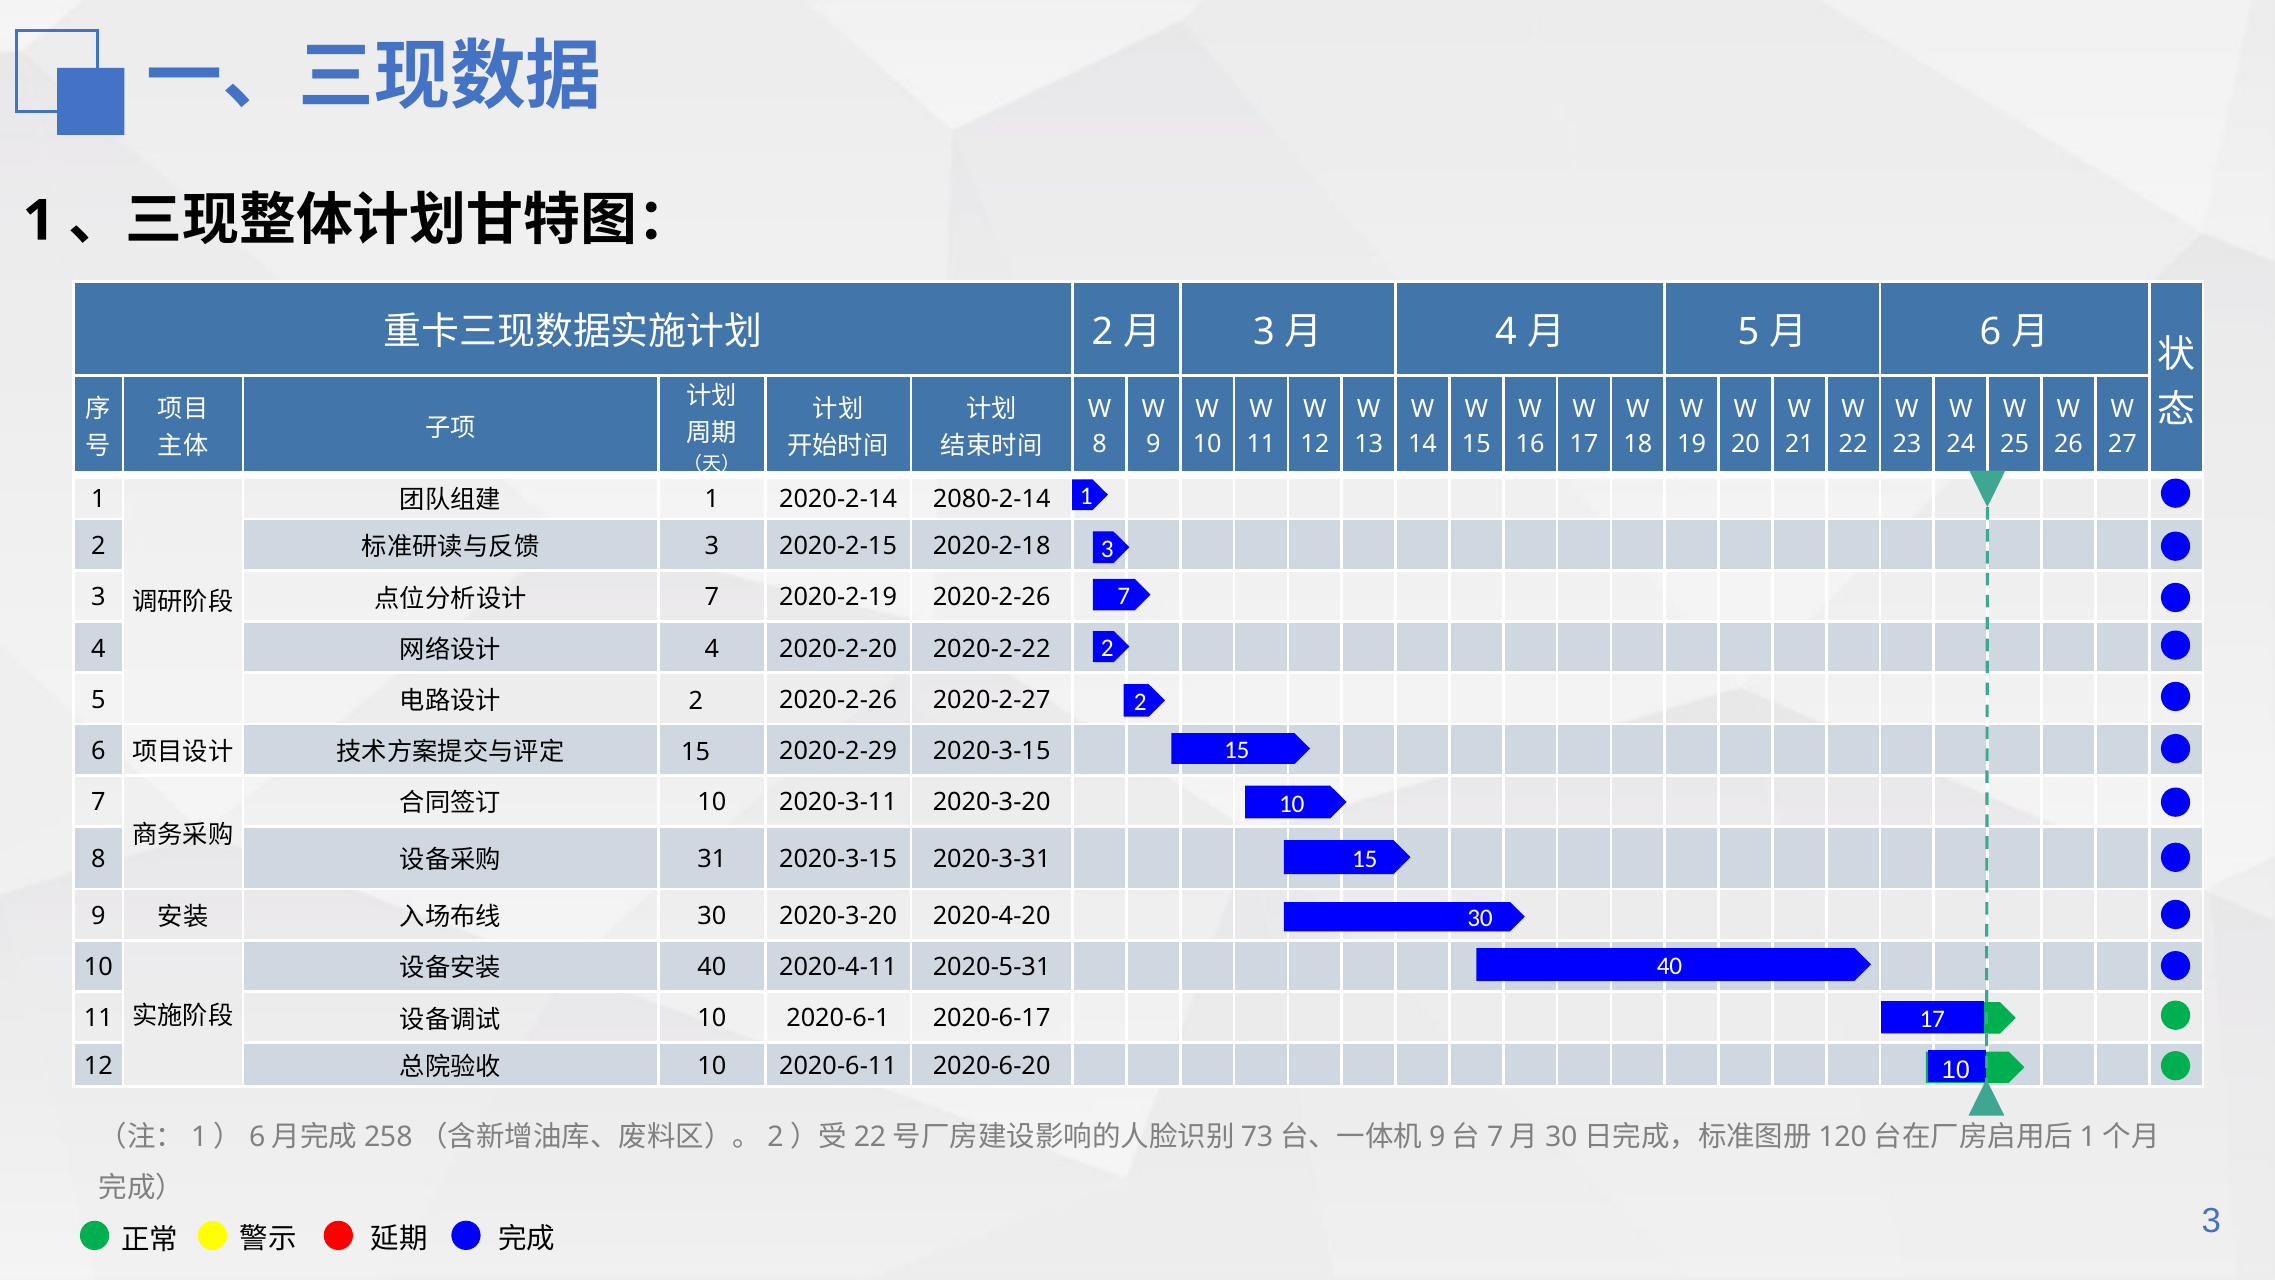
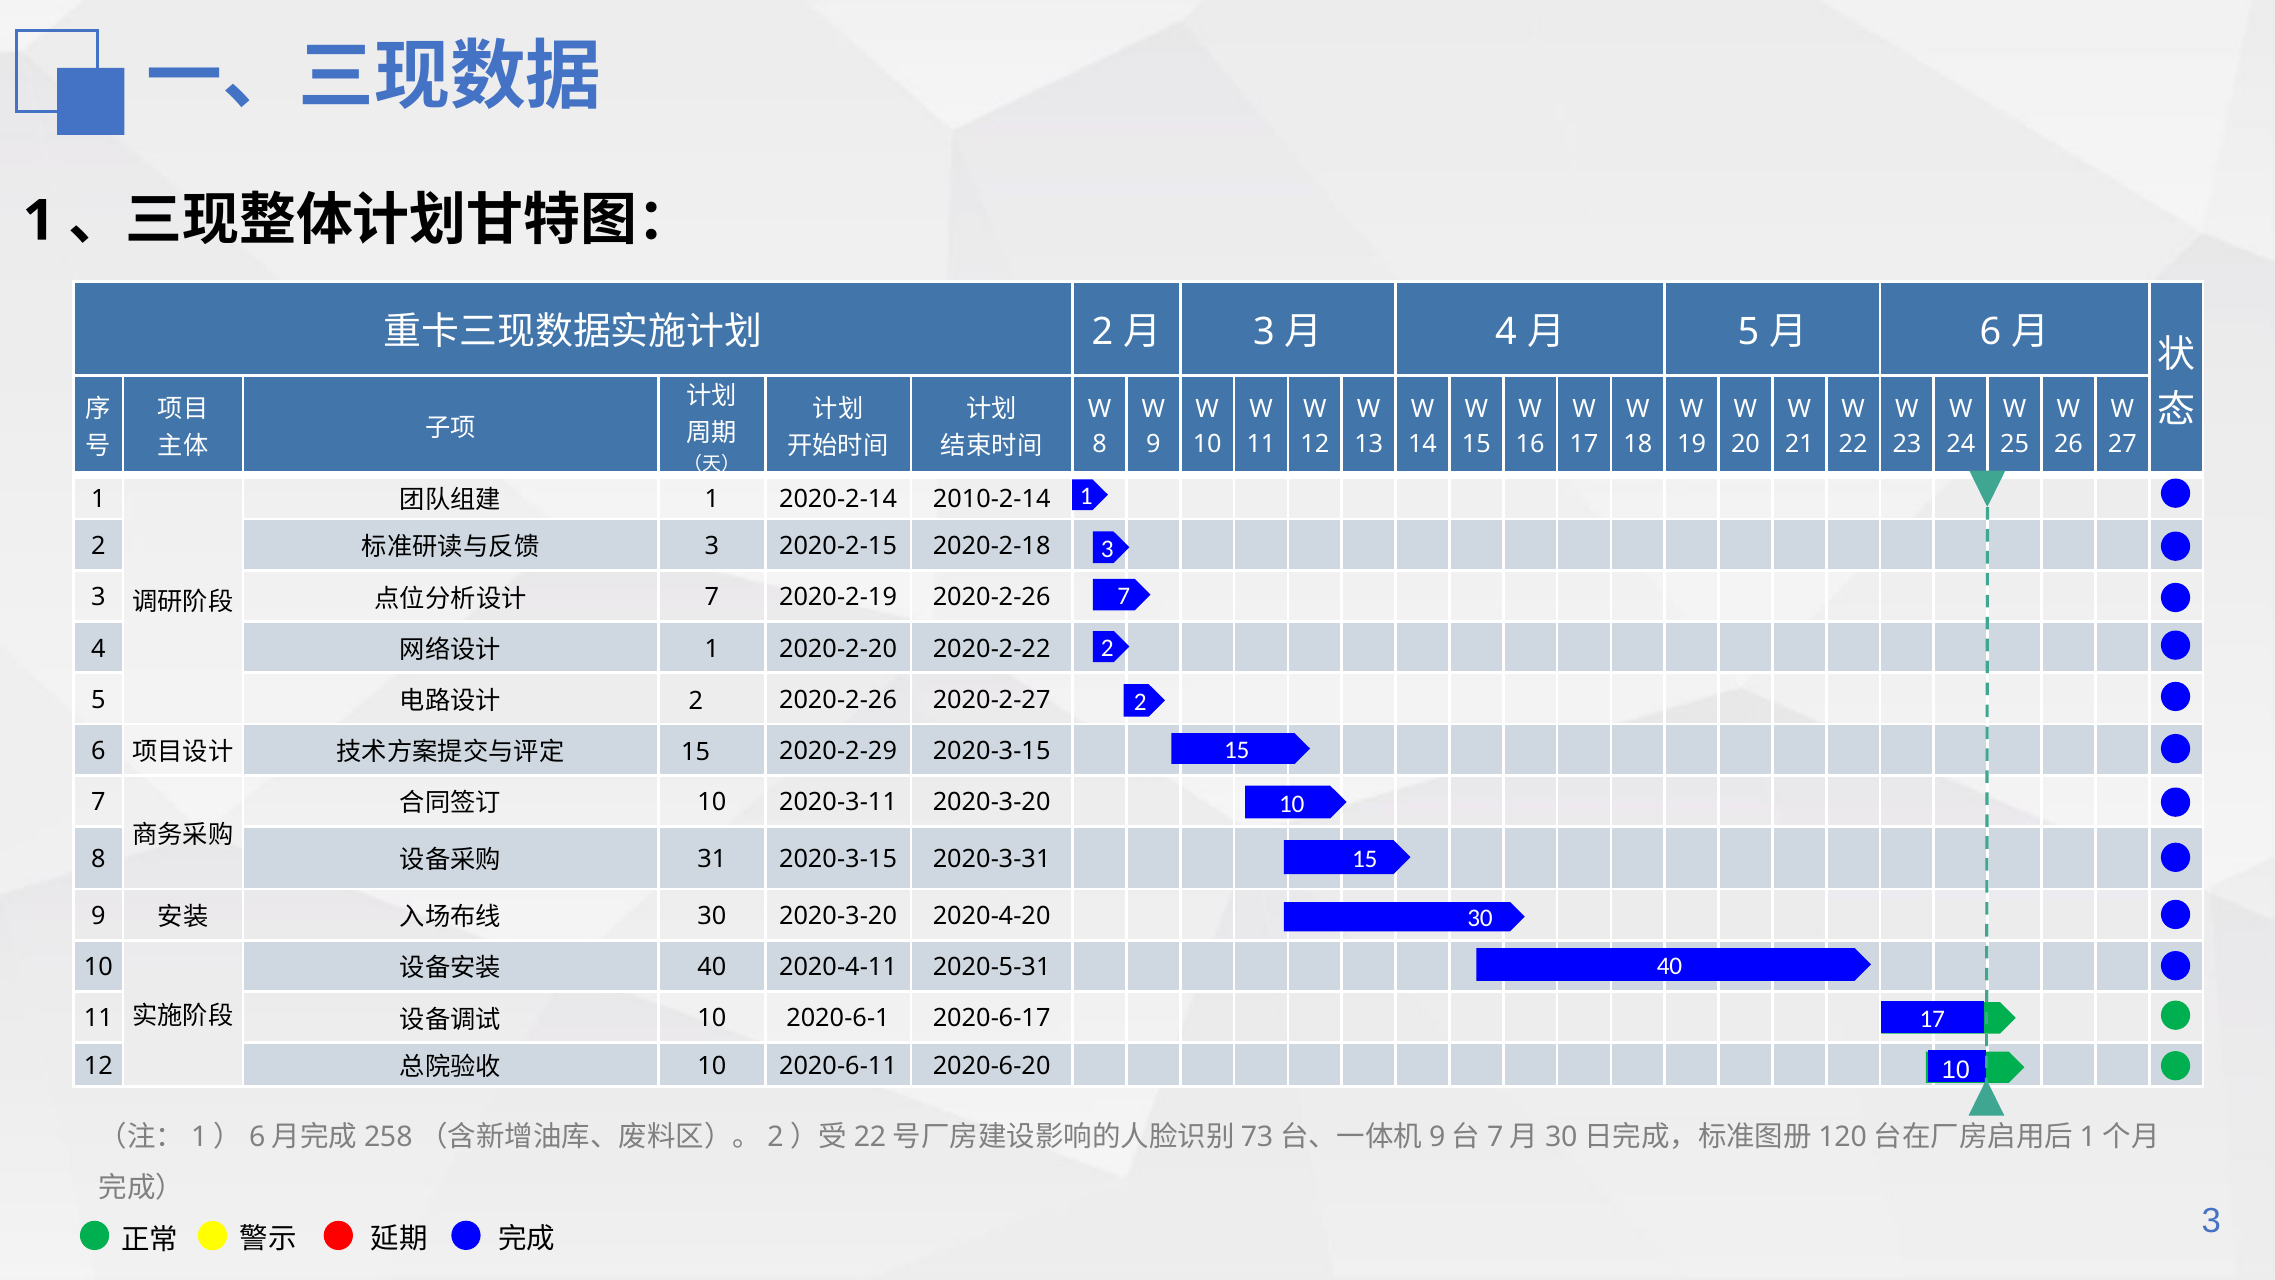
2080-2-14: 2080-2-14 -> 2010-2-14
4 at (712, 649): 4 -> 1
